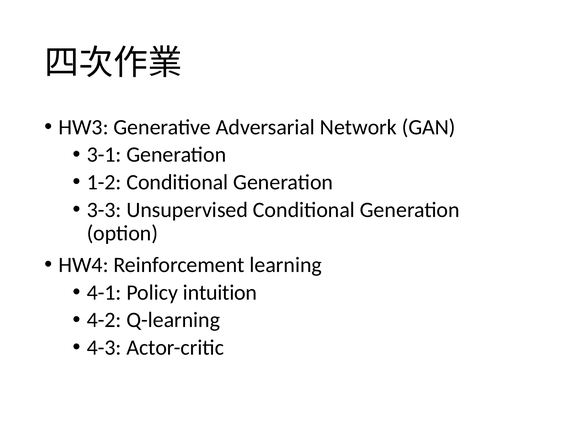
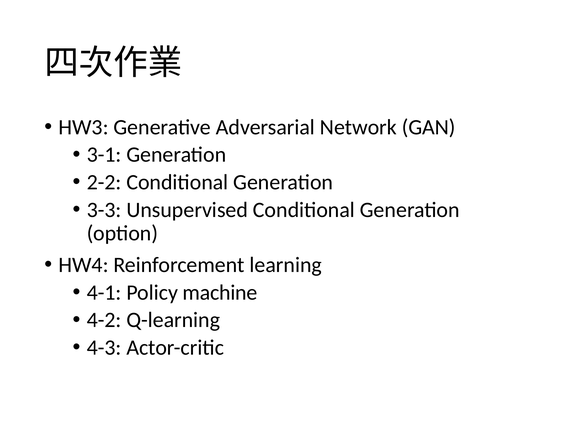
1-2: 1-2 -> 2-2
intuition: intuition -> machine
